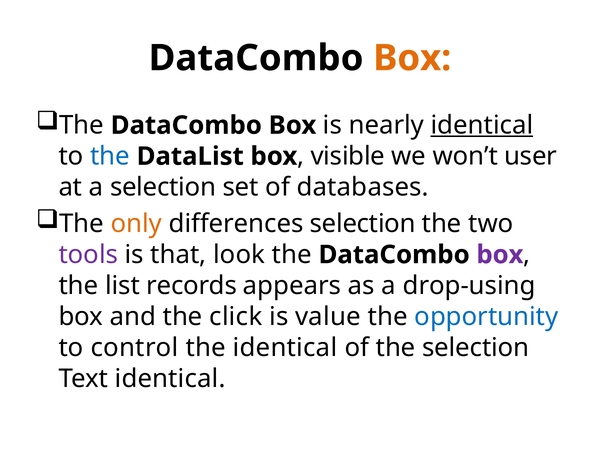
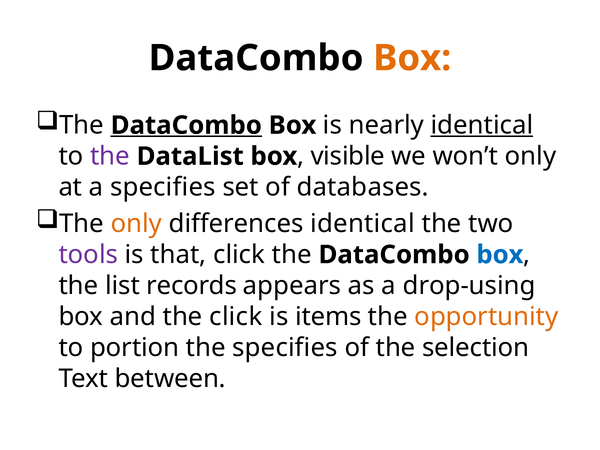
DataCombo at (186, 125) underline: none -> present
the at (110, 156) colour: blue -> purple
won’t user: user -> only
a selection: selection -> specifies
differences selection: selection -> identical
that look: look -> click
box at (500, 255) colour: purple -> blue
value: value -> items
opportunity colour: blue -> orange
control: control -> portion
the identical: identical -> specifies
Text identical: identical -> between
